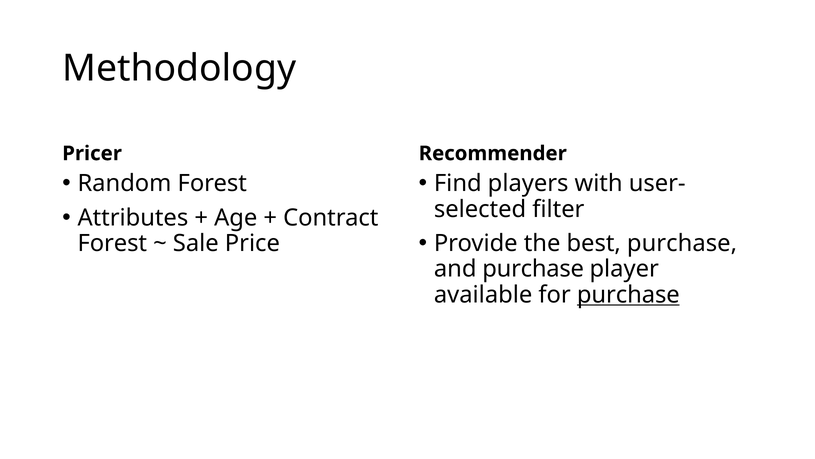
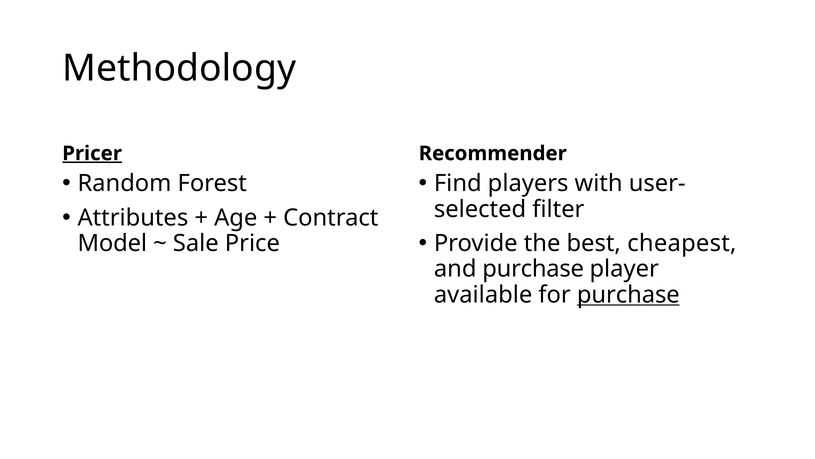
Pricer underline: none -> present
best purchase: purchase -> cheapest
Forest at (112, 243): Forest -> Model
